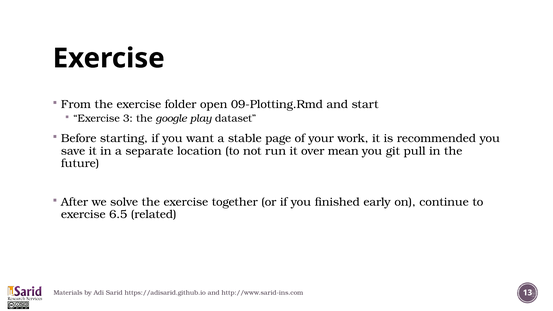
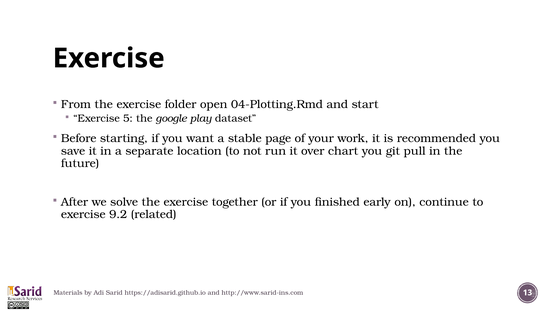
09-Plotting.Rmd: 09-Plotting.Rmd -> 04-Plotting.Rmd
3: 3 -> 5
mean: mean -> chart
6.5: 6.5 -> 9.2
